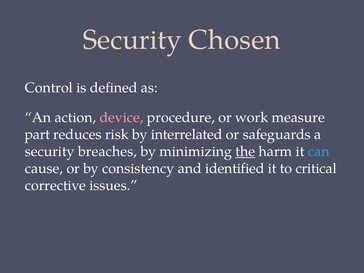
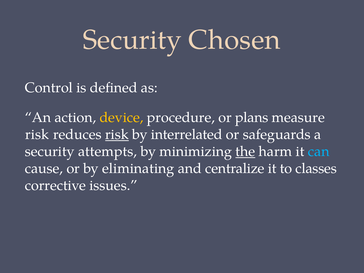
device colour: pink -> yellow
work: work -> plans
part at (37, 135): part -> risk
risk at (117, 135) underline: none -> present
breaches: breaches -> attempts
consistency: consistency -> eliminating
identified: identified -> centralize
critical: critical -> classes
